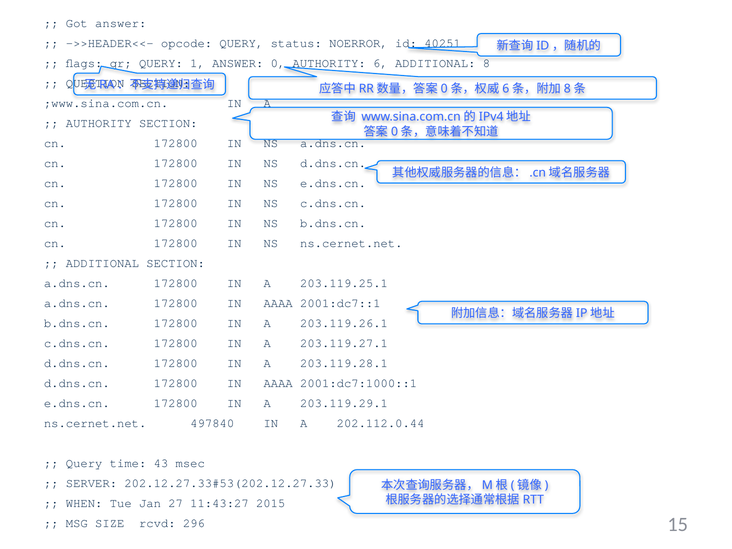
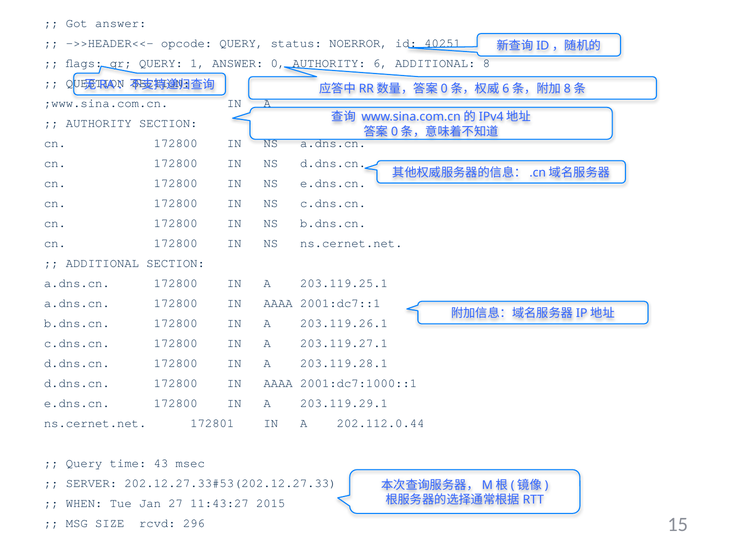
497840: 497840 -> 172801
